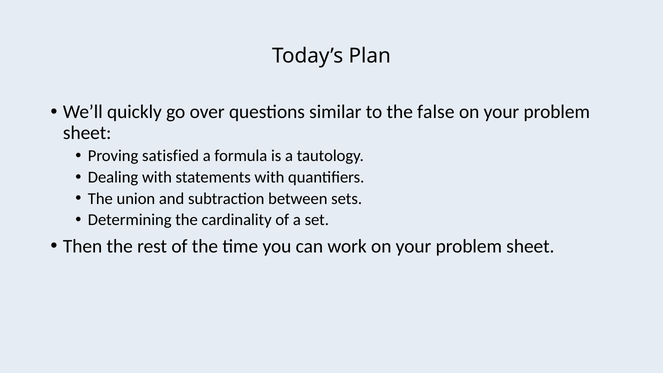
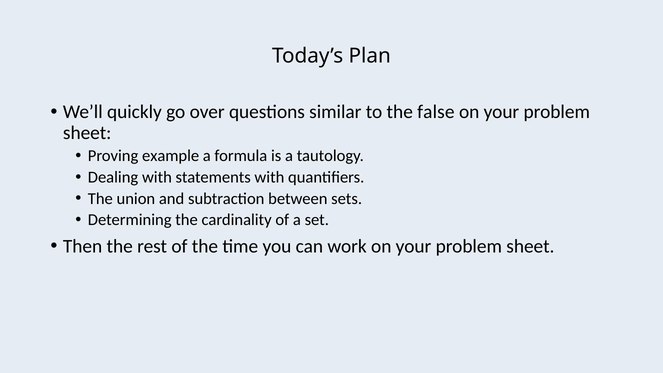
satisfied: satisfied -> example
